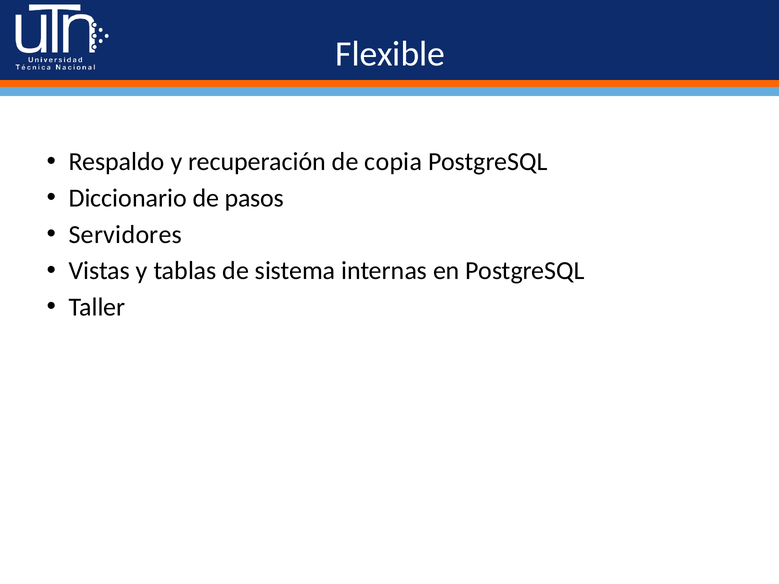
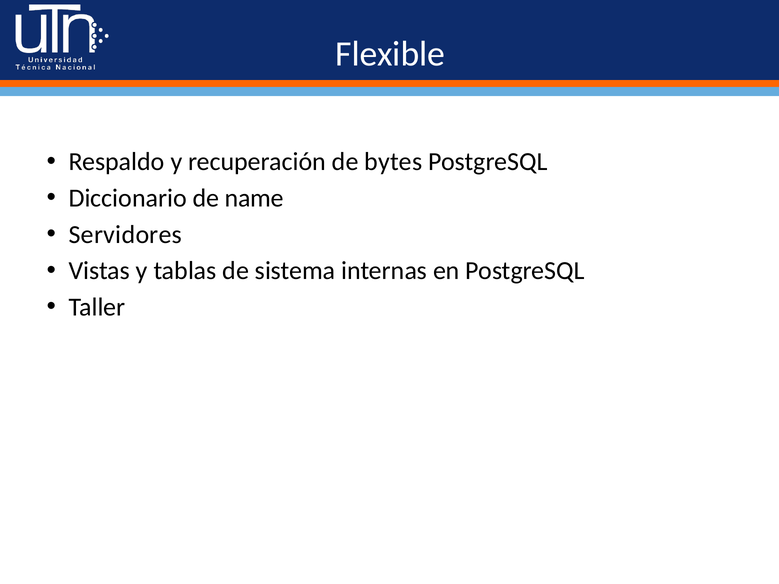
copia: copia -> bytes
pasos: pasos -> name
